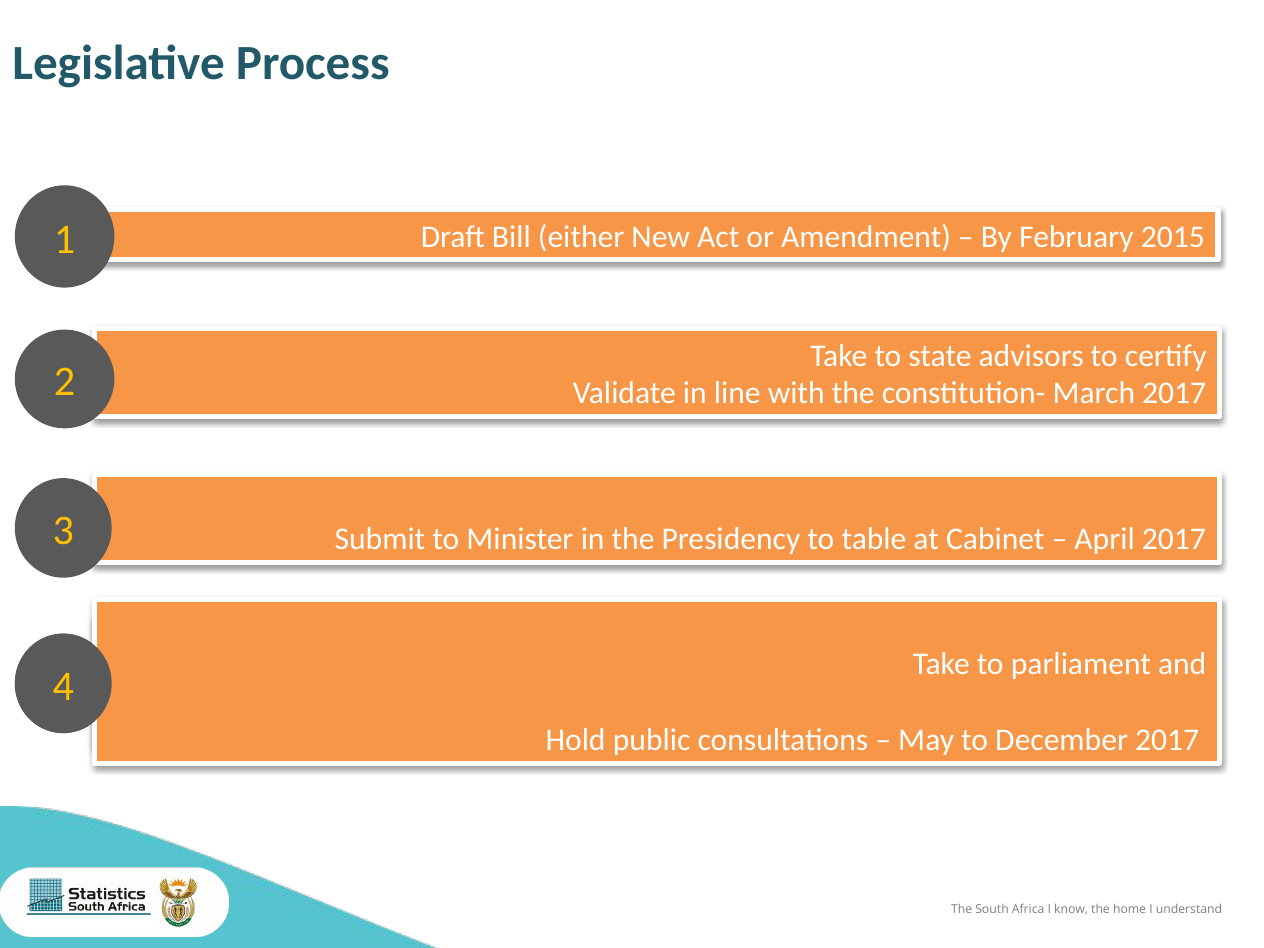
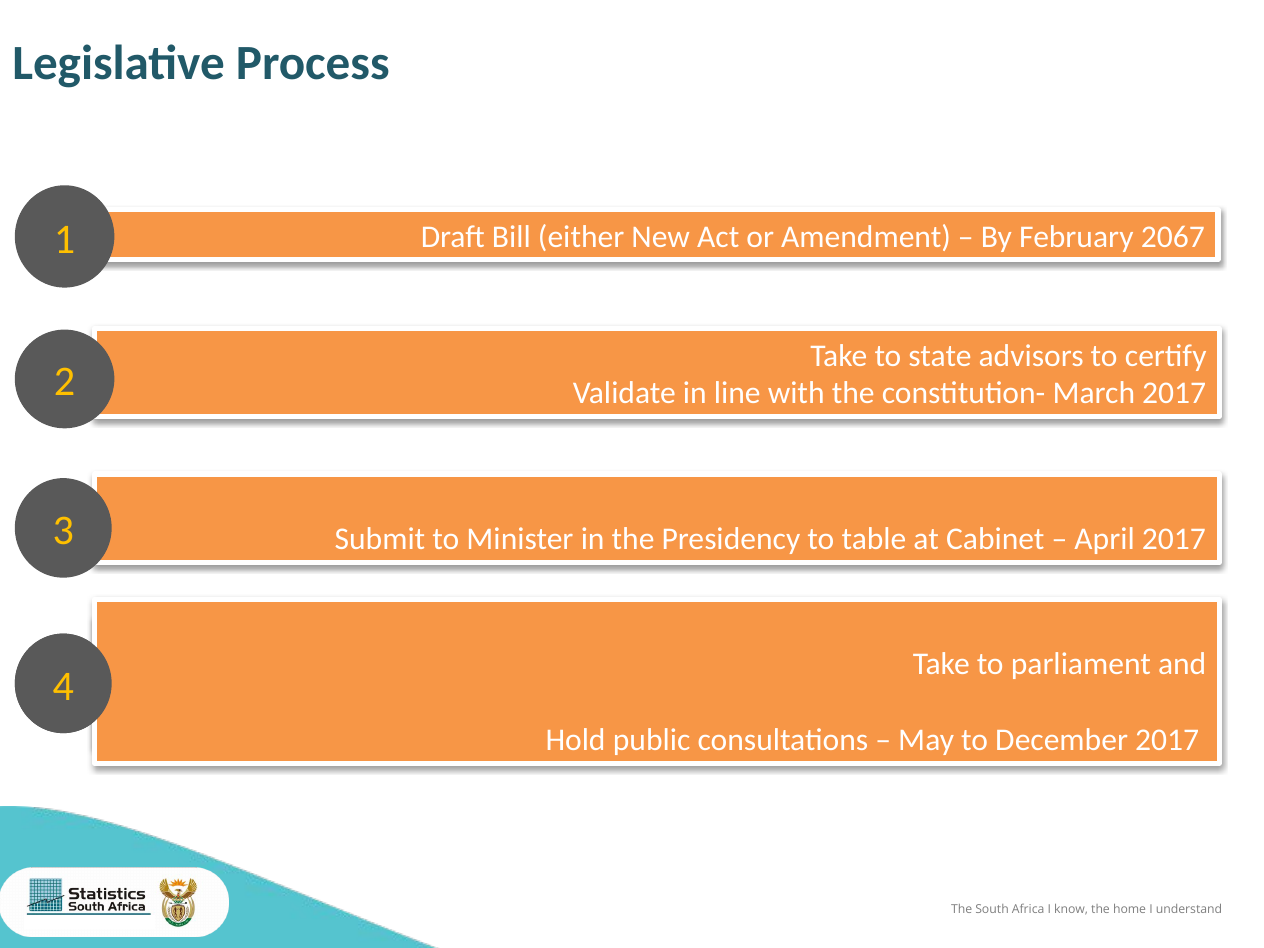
2015: 2015 -> 2067
